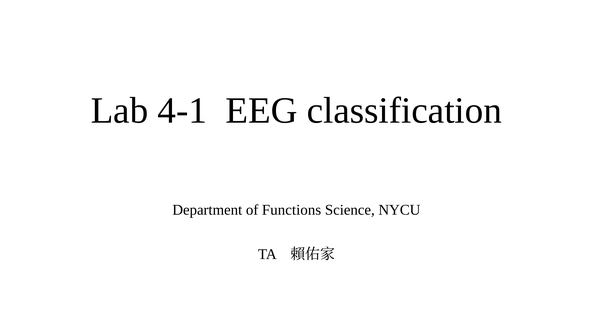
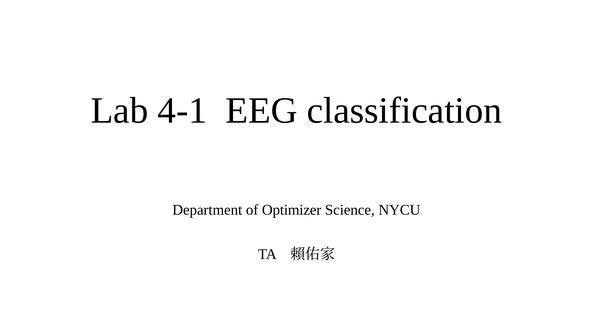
Functions: Functions -> Optimizer
